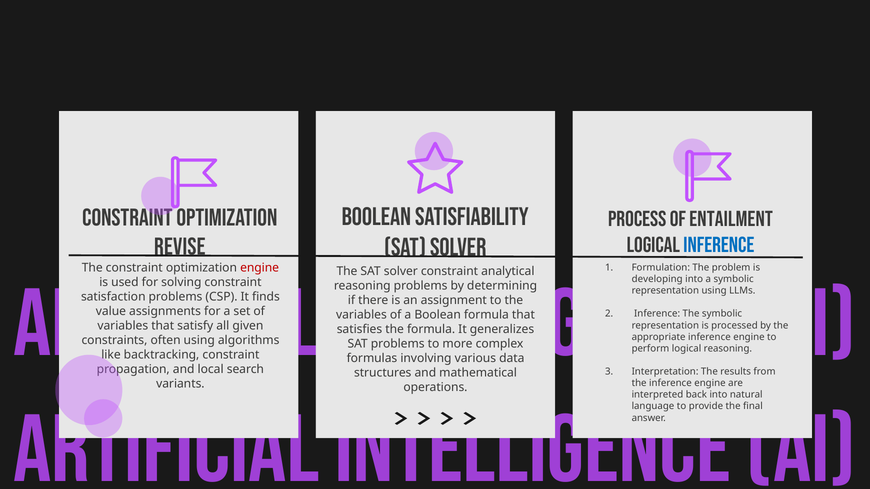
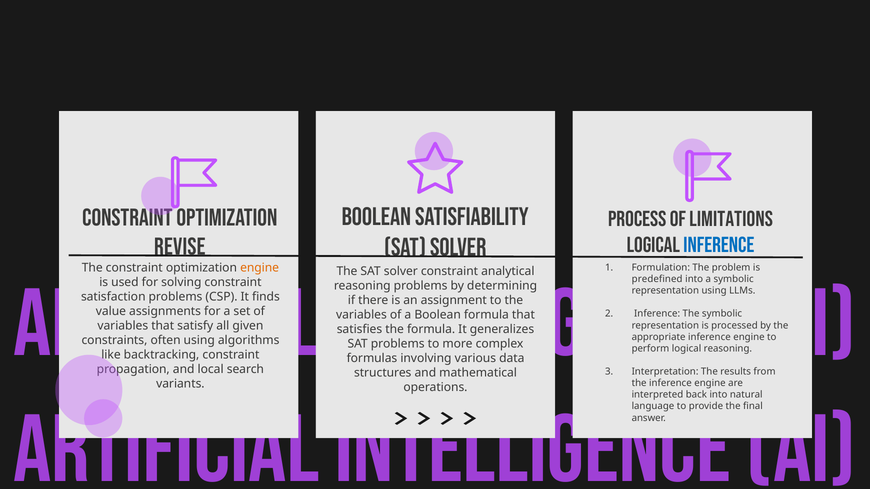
Entailment: Entailment -> Limitations
engine at (260, 268) colour: red -> orange
developing: developing -> predefined
